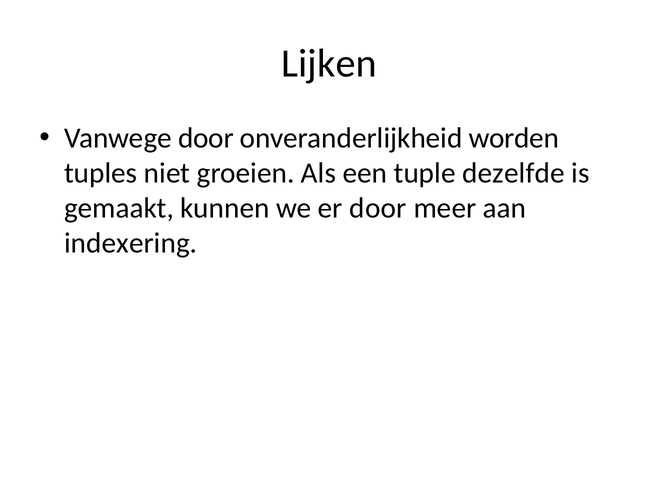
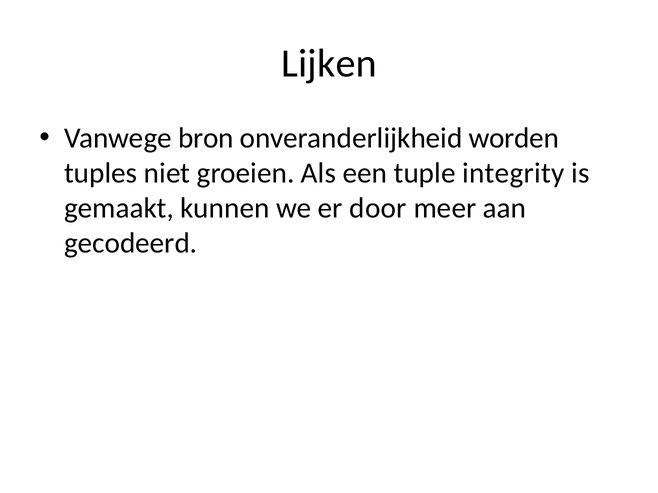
Vanwege door: door -> bron
dezelfde: dezelfde -> integrity
indexering: indexering -> gecodeerd
